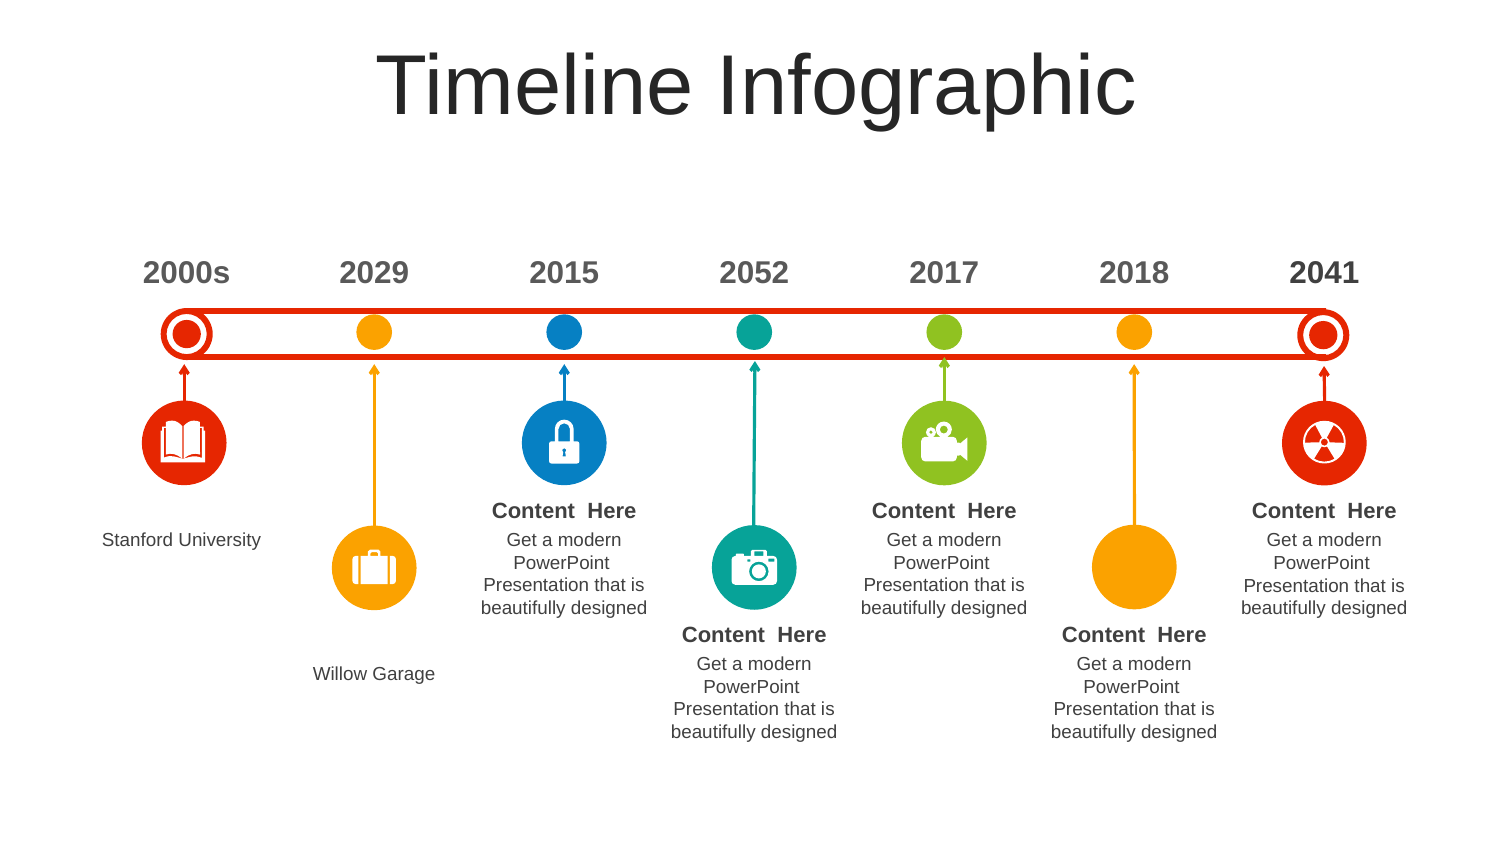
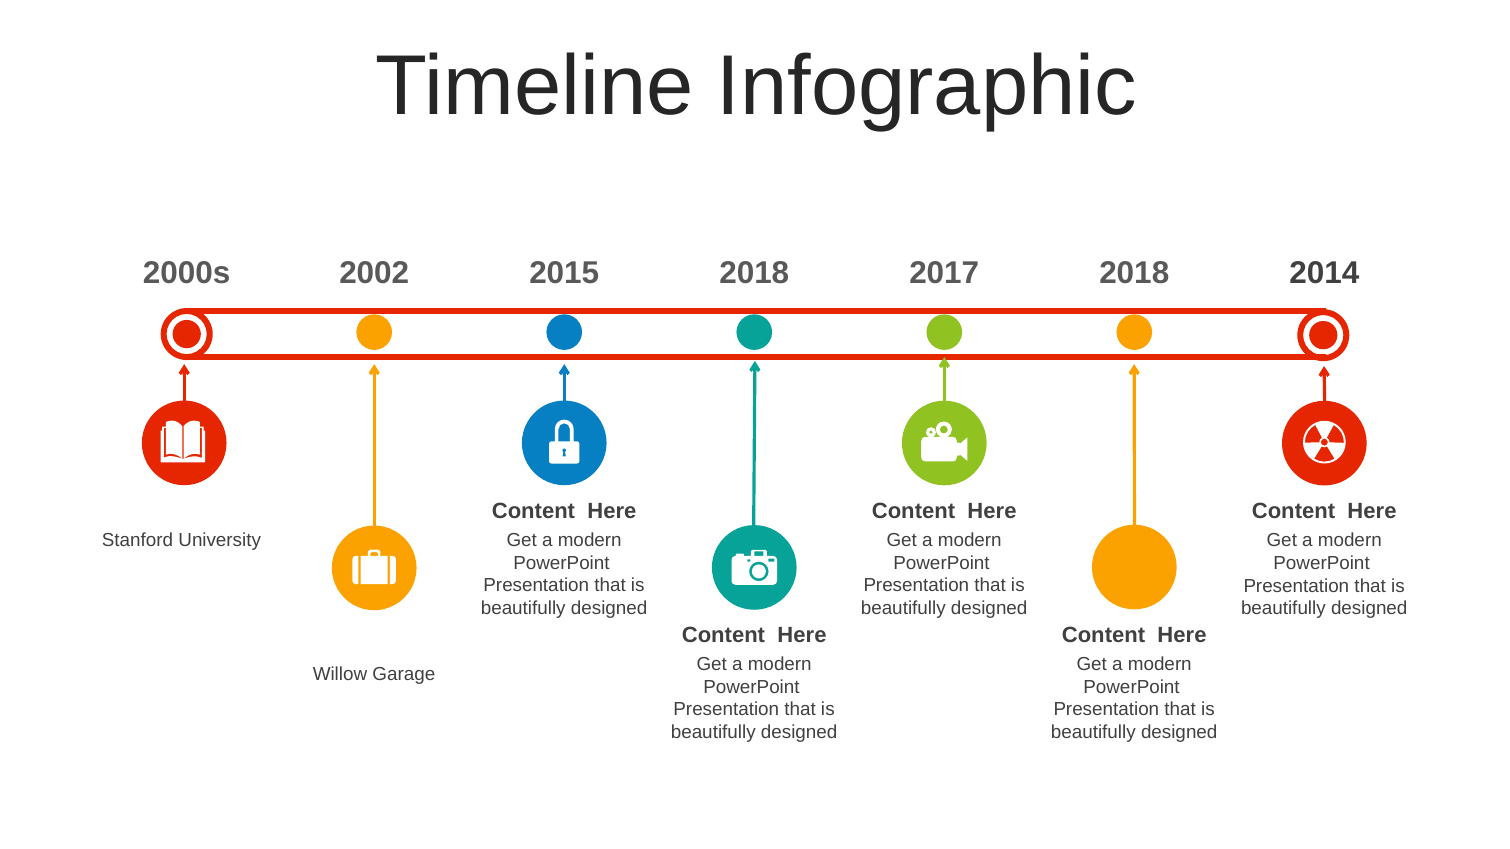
2029: 2029 -> 2002
2052 at (754, 273): 2052 -> 2018
2041: 2041 -> 2014
